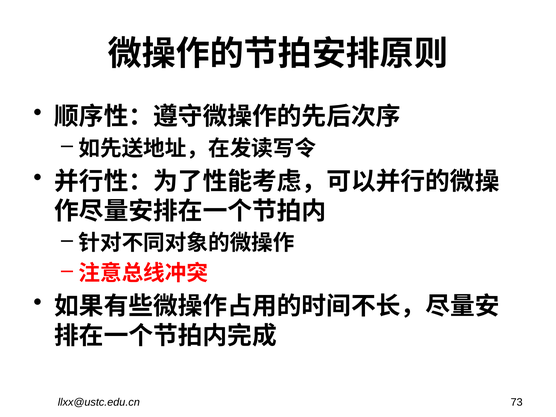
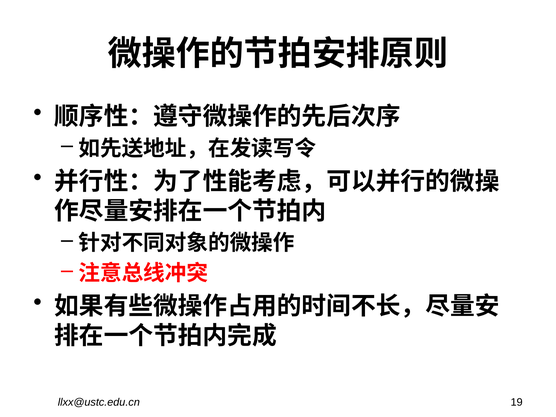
73: 73 -> 19
